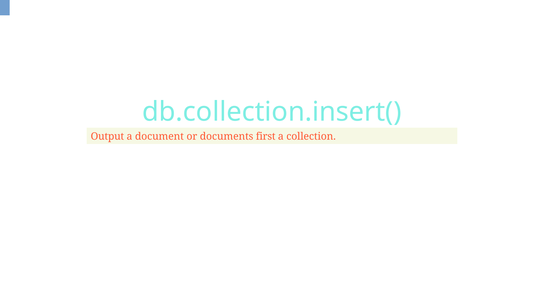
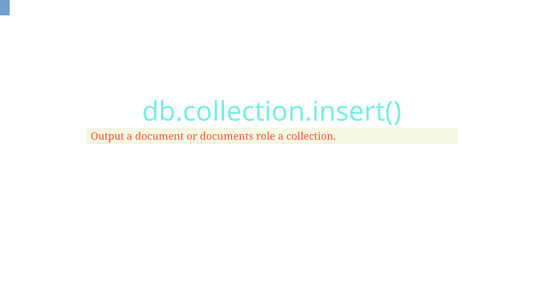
first: first -> role
